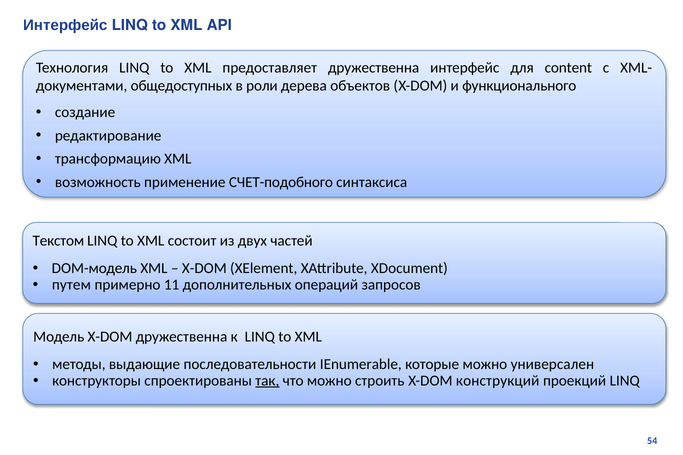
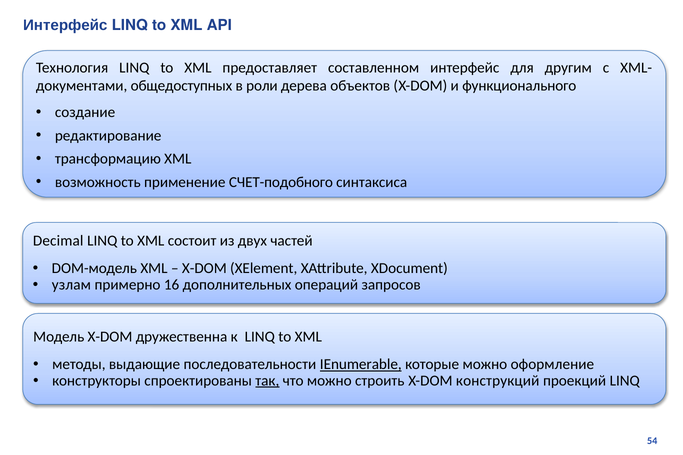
предоставляет дружественна: дружественна -> составленном
content: content -> другим
Текстом: Текстом -> Decimal
путем: путем -> узлам
11: 11 -> 16
IEnumerable underline: none -> present
универсален: универсален -> оформление
